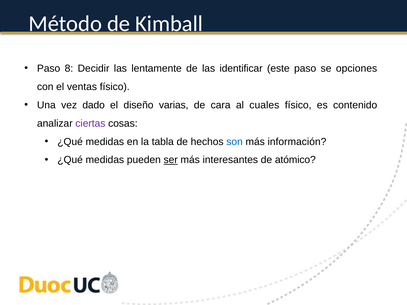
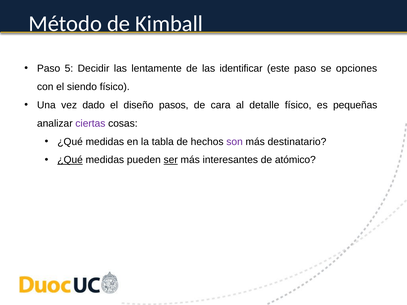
8: 8 -> 5
ventas: ventas -> siendo
varias: varias -> pasos
cuales: cuales -> detalle
contenido: contenido -> pequeñas
son colour: blue -> purple
información: información -> destinatario
¿Qué at (70, 160) underline: none -> present
